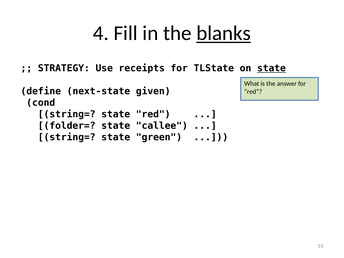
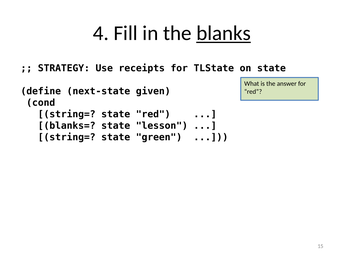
state at (271, 68) underline: present -> none
folder=: folder= -> blanks=
callee: callee -> lesson
